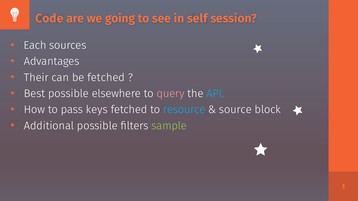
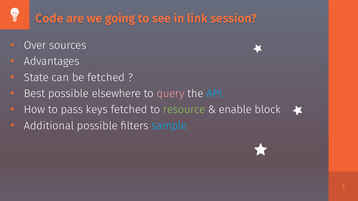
self: self -> link
Each: Each -> Over
Their: Their -> State
resource colour: light blue -> light green
source: source -> enable
sample colour: light green -> light blue
